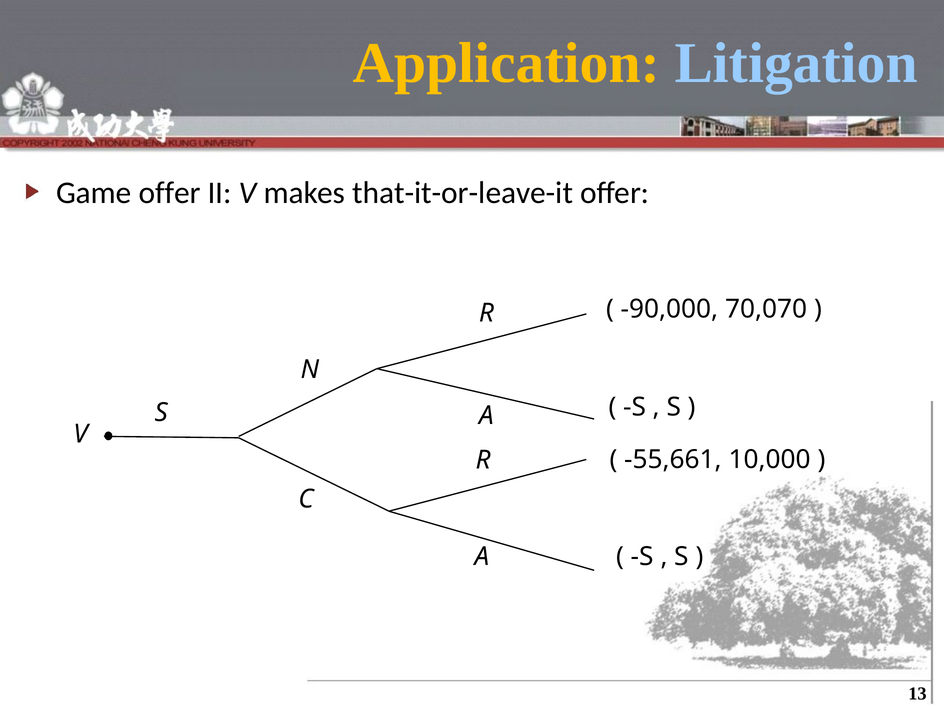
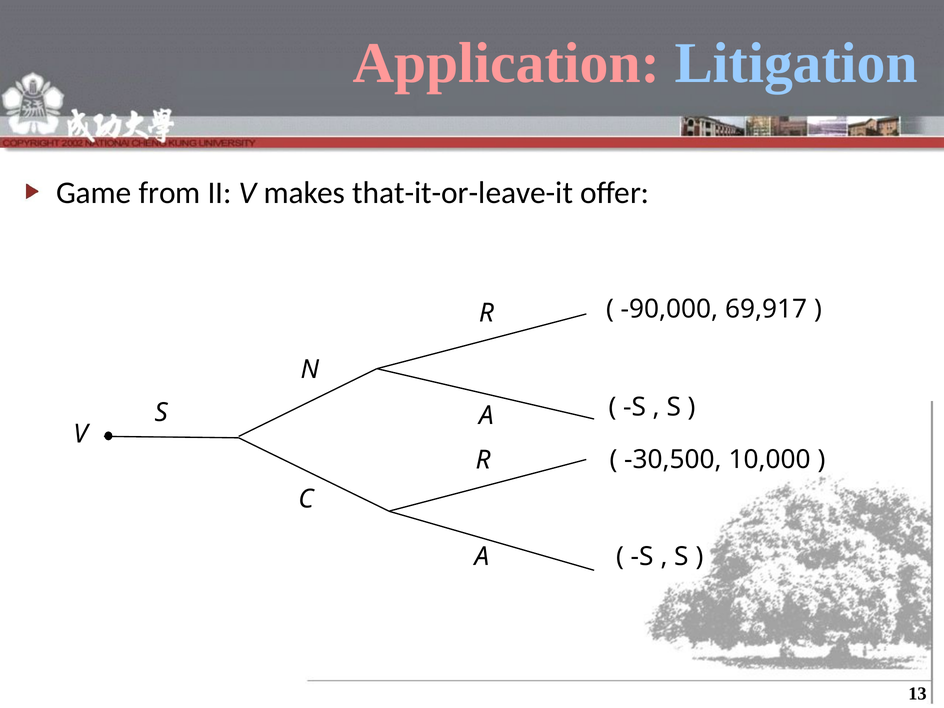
Application colour: yellow -> pink
Game offer: offer -> from
70,070: 70,070 -> 69,917
-55,661: -55,661 -> -30,500
